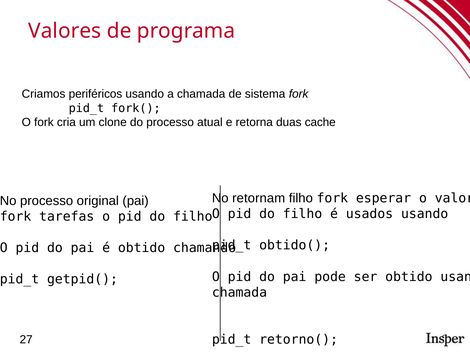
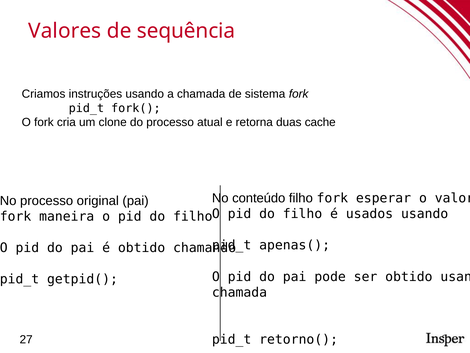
programa: programa -> sequência
periféricos: periféricos -> instruções
retornam: retornam -> conteúdo
tarefas: tarefas -> maneira
obtido(: obtido( -> apenas(
